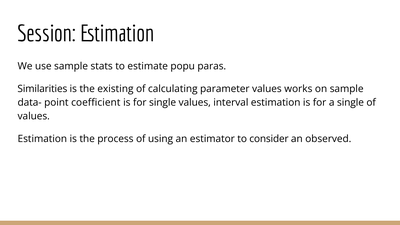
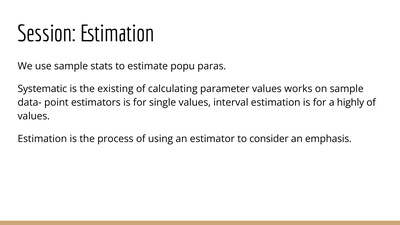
Similarities: Similarities -> Systematic
coefficient: coefficient -> estimators
a single: single -> highly
observed: observed -> emphasis
